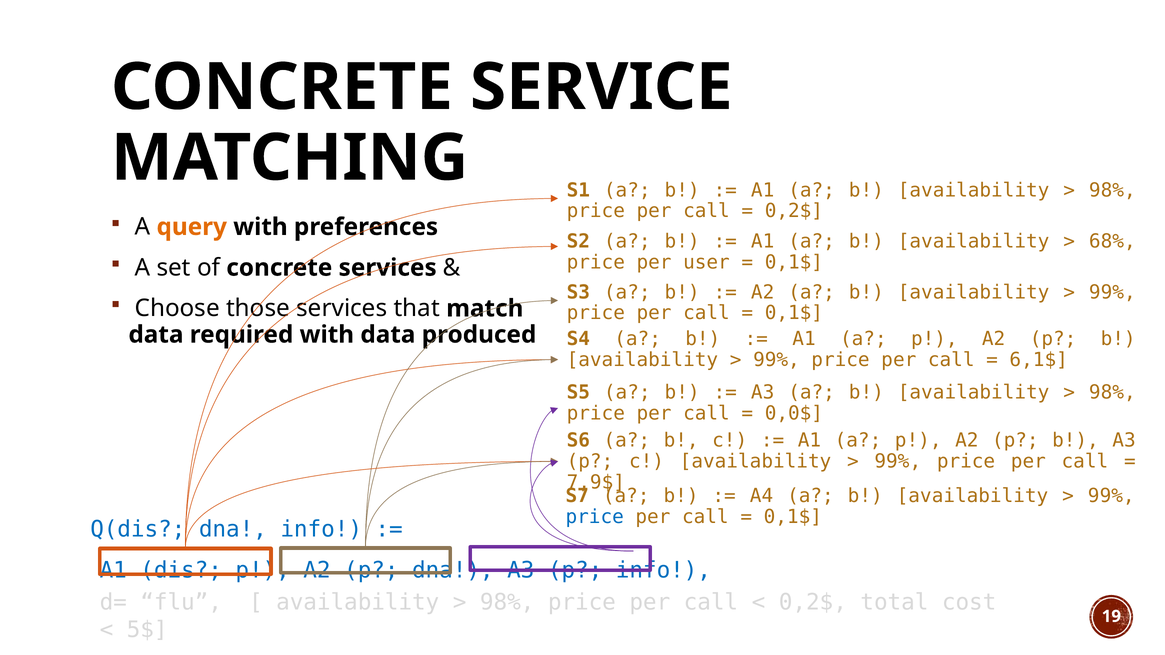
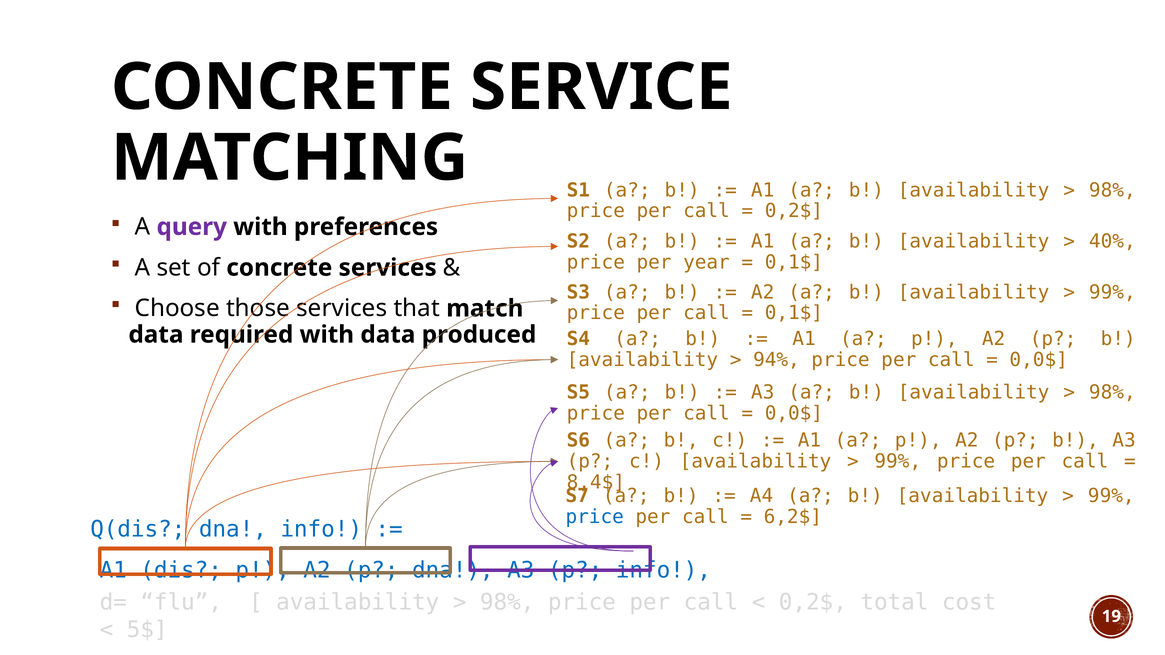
query colour: orange -> purple
68%: 68% -> 40%
user: user -> year
99% at (776, 360): 99% -> 94%
6,1$ at (1039, 360): 6,1$ -> 0,0$
7,9$: 7,9$ -> 8,4$
0,1$ at (793, 517): 0,1$ -> 6,2$
